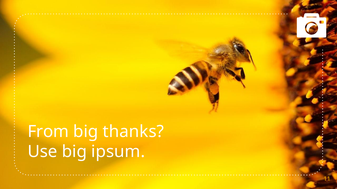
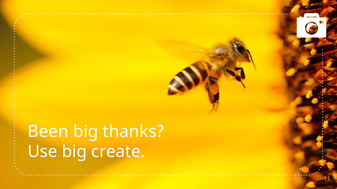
From: From -> Been
ipsum: ipsum -> create
